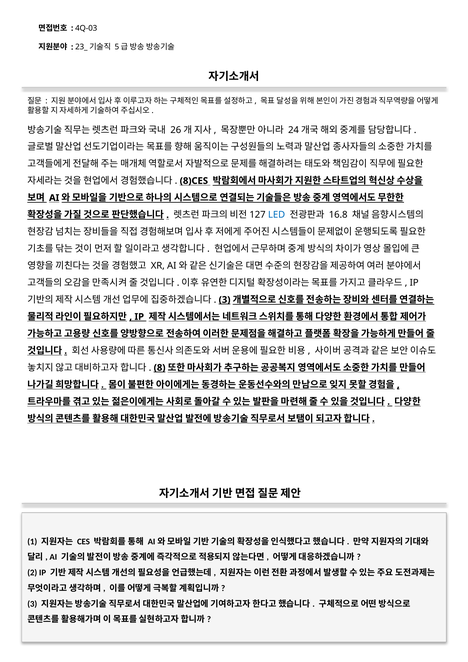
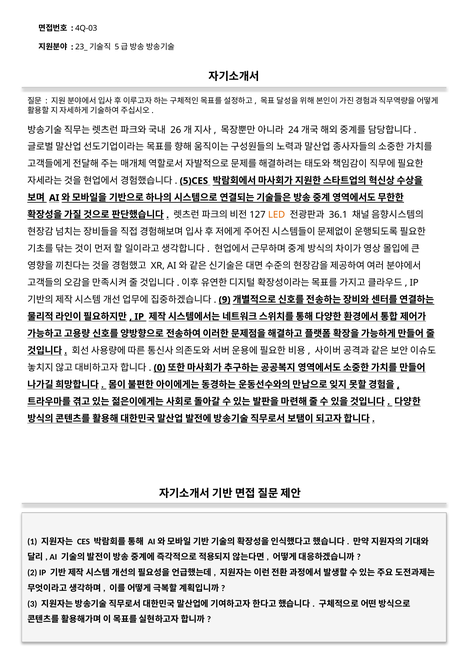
8)CES: 8)CES -> 5)CES
LED colour: blue -> orange
16.8: 16.8 -> 36.1
3 at (225, 300): 3 -> 9
8: 8 -> 0
